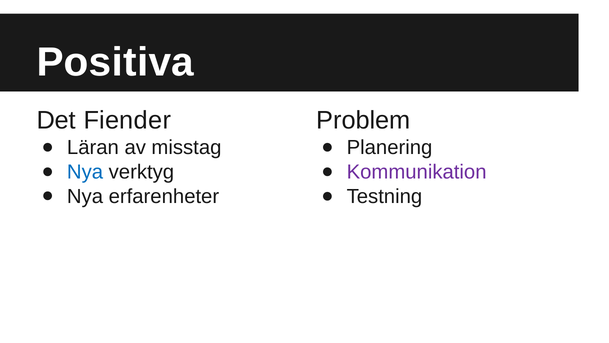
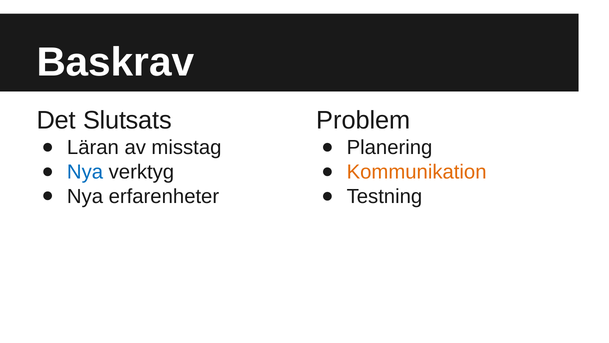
Positiva: Positiva -> Baskrav
Fiender: Fiender -> Slutsats
Kommunikation colour: purple -> orange
